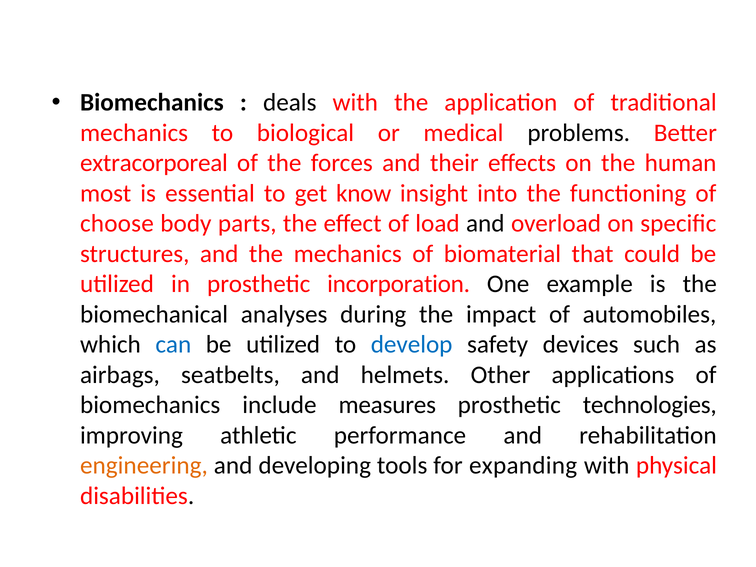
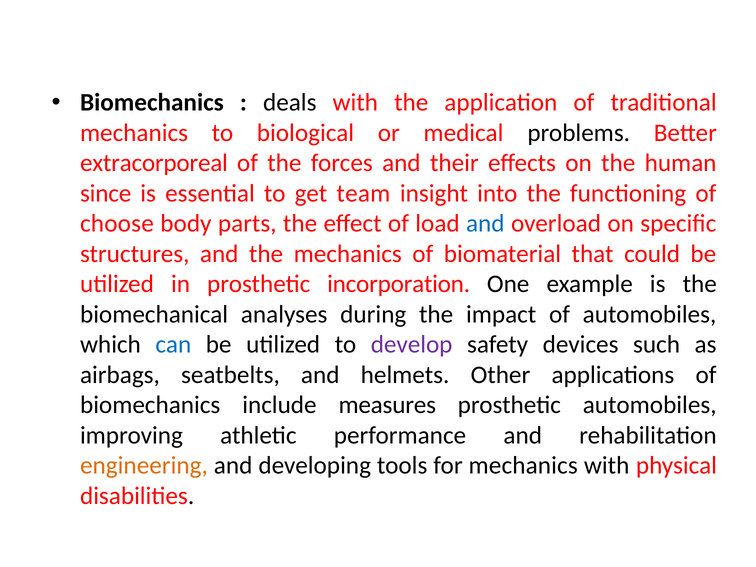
most: most -> since
know: know -> team
and at (485, 224) colour: black -> blue
develop colour: blue -> purple
prosthetic technologies: technologies -> automobiles
for expanding: expanding -> mechanics
